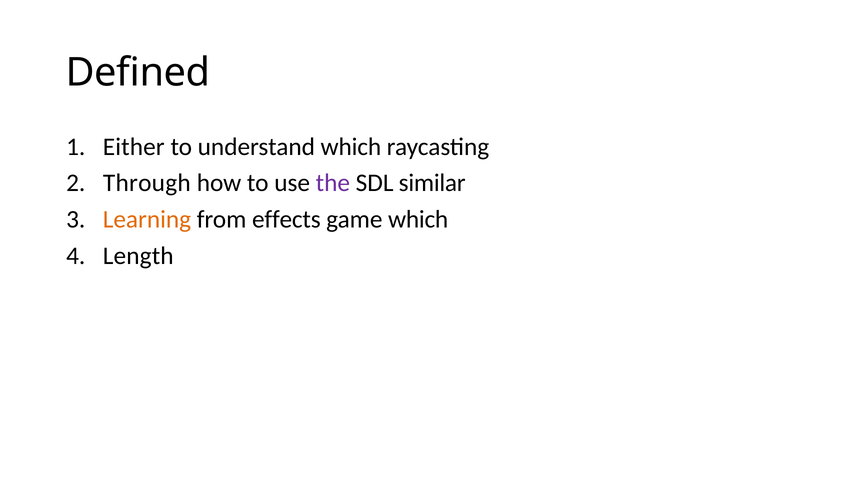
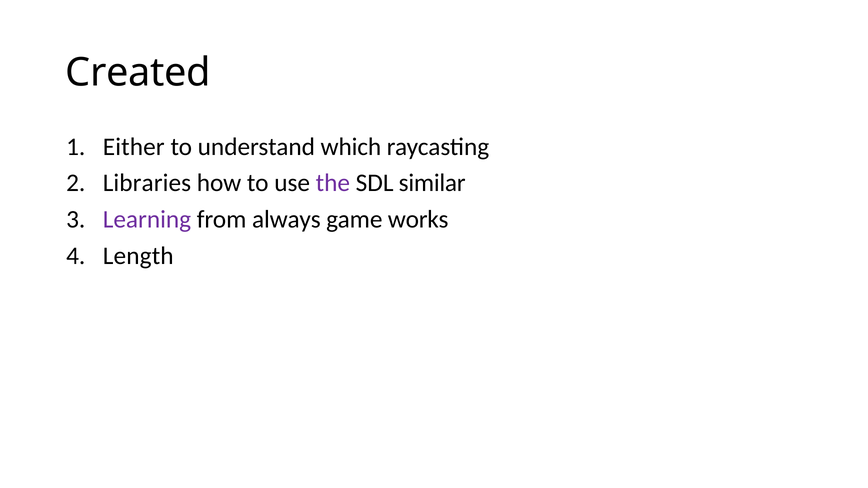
Defined: Defined -> Created
Through: Through -> Libraries
Learning colour: orange -> purple
effects: effects -> always
game which: which -> works
